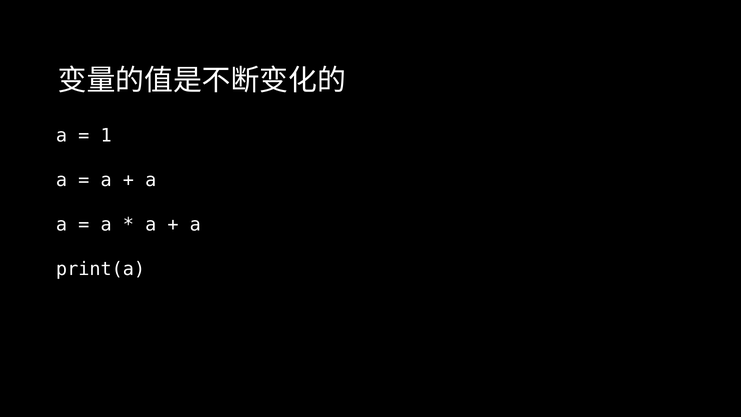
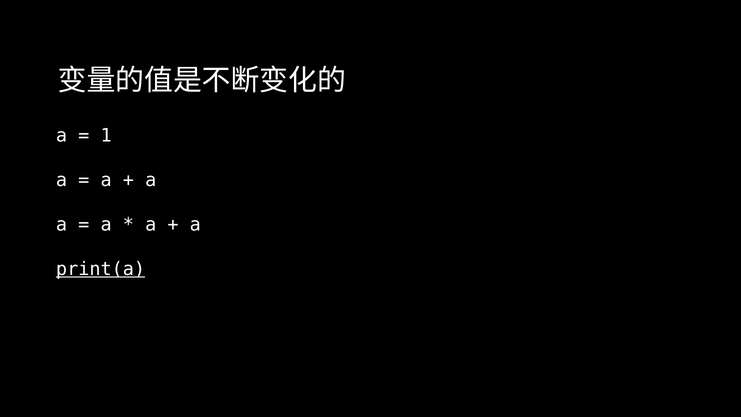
print(a underline: none -> present
